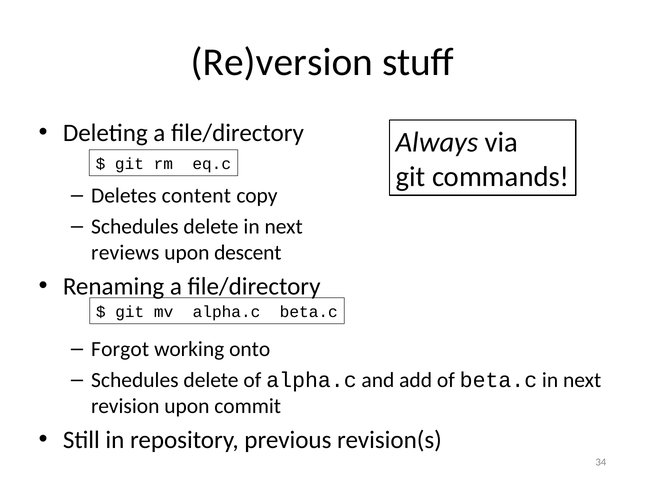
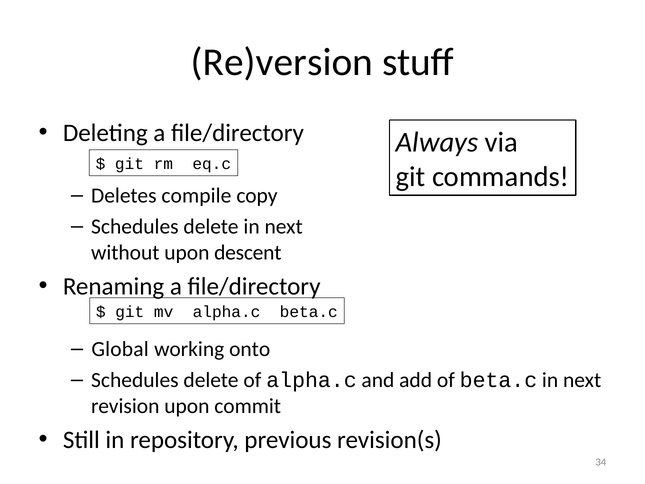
content: content -> compile
reviews: reviews -> without
Forgot: Forgot -> Global
